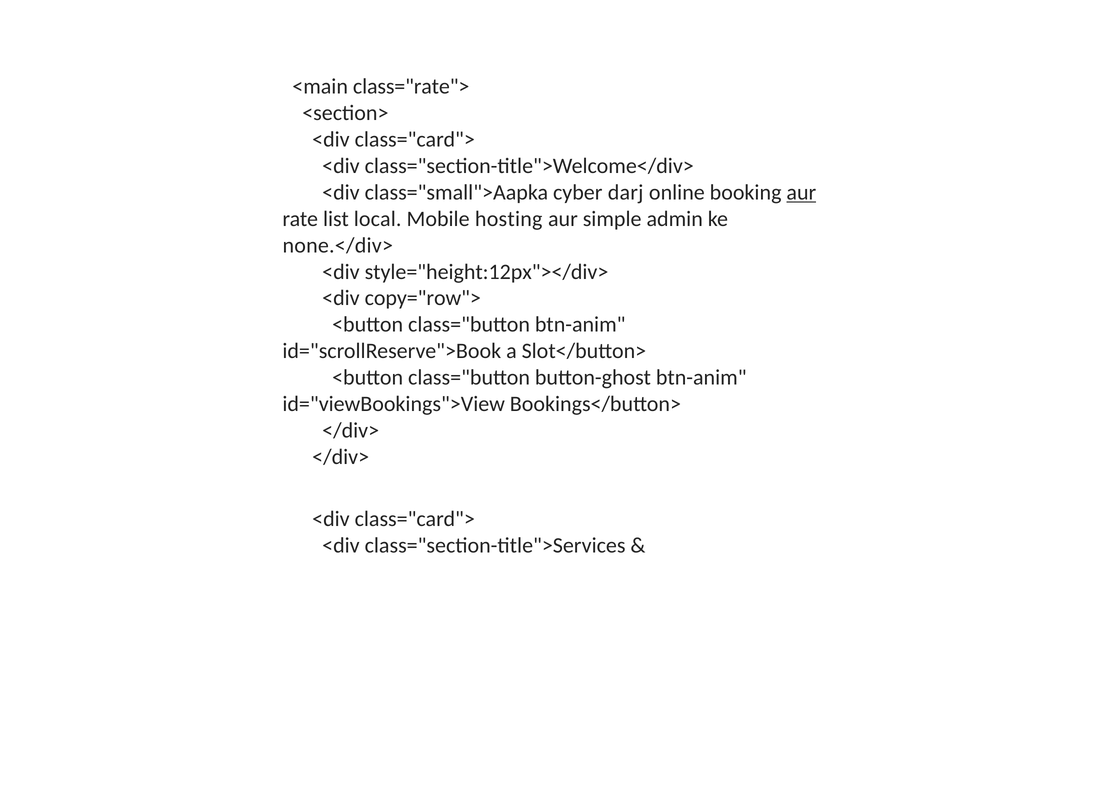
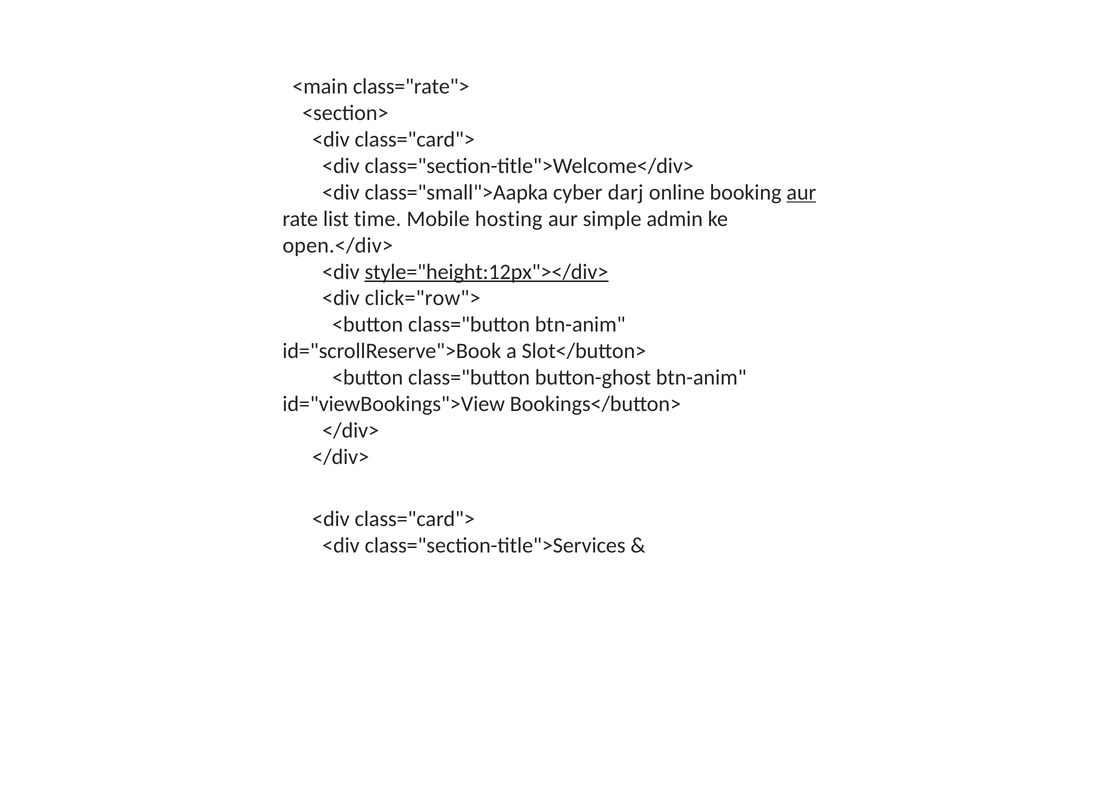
local: local -> time
none.</div>: none.</div> -> open.</div>
style="height:12px"></div> underline: none -> present
copy="row">: copy="row"> -> click="row">
